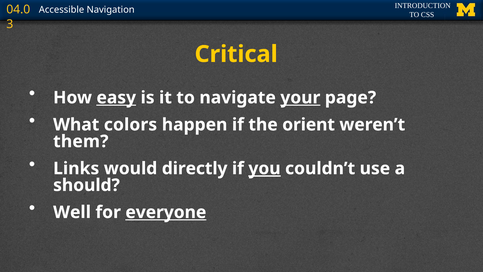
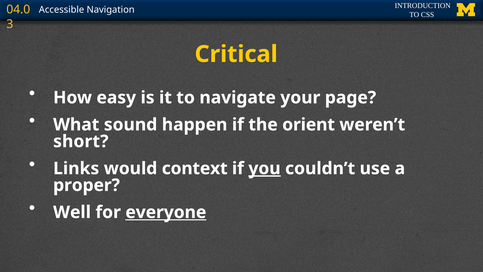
easy underline: present -> none
your underline: present -> none
colors: colors -> sound
them: them -> short
directly: directly -> context
should: should -> proper
